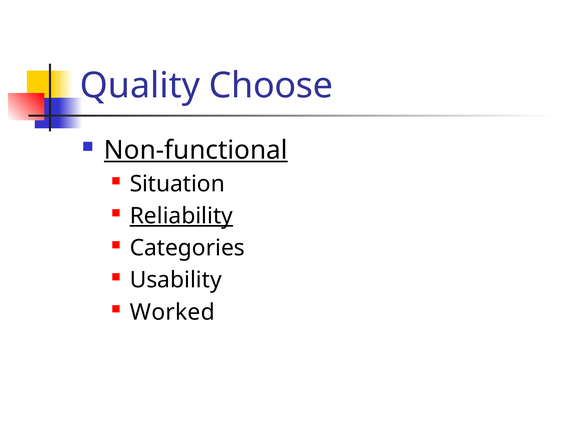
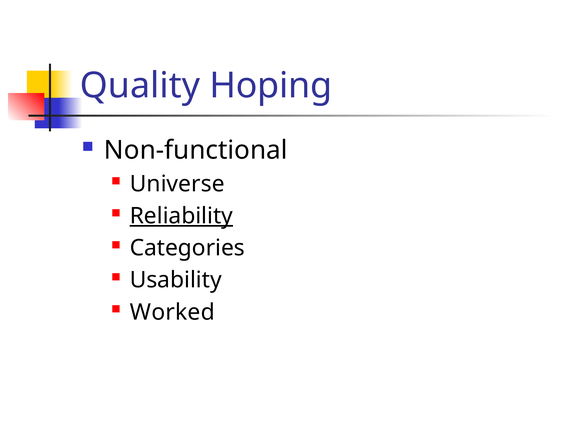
Choose: Choose -> Hoping
Non-functional underline: present -> none
Situation: Situation -> Universe
